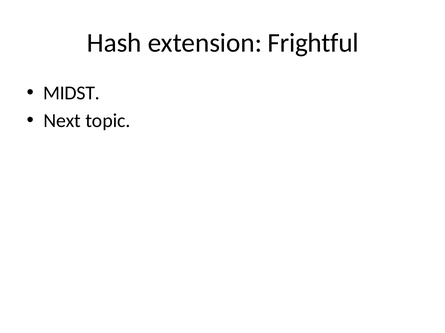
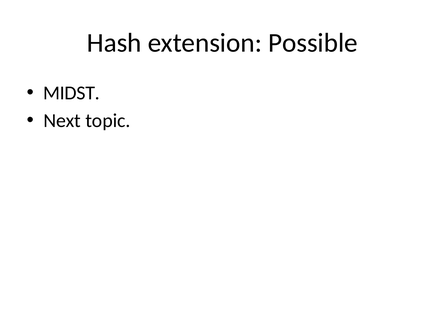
Frightful: Frightful -> Possible
